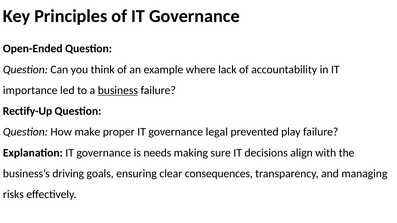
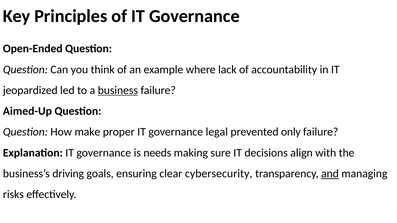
importance: importance -> jeopardized
Rectify-Up: Rectify-Up -> Aimed-Up
play: play -> only
consequences: consequences -> cybersecurity
and underline: none -> present
